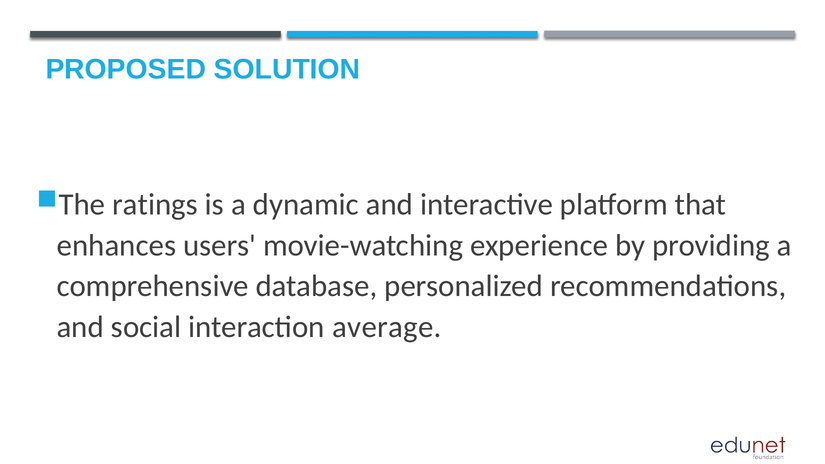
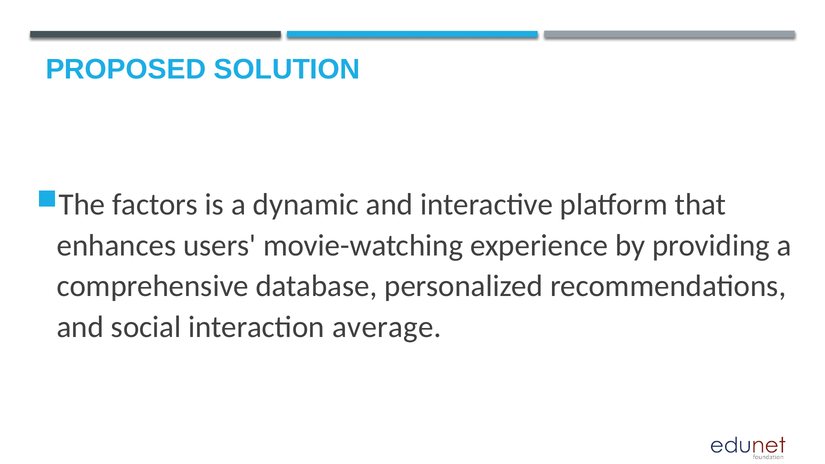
ratings: ratings -> factors
